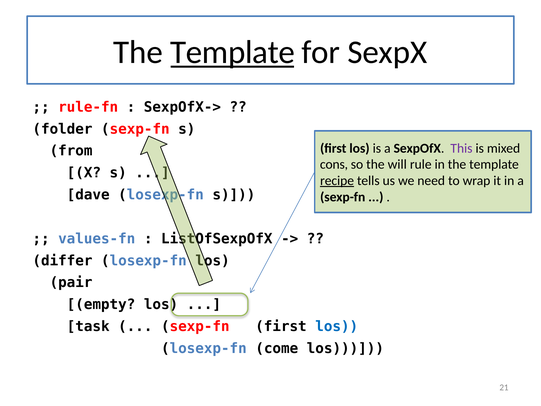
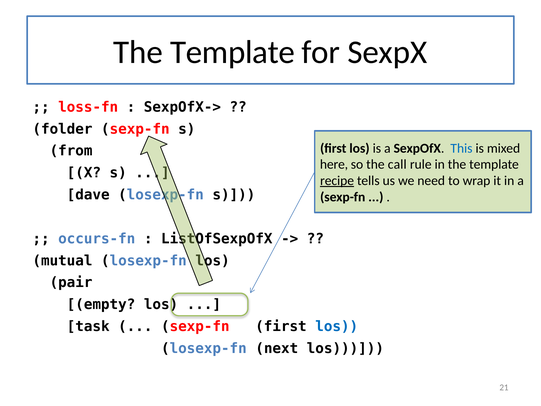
Template at (233, 52) underline: present -> none
rule-fn: rule-fn -> loss-fn
This colour: purple -> blue
cons: cons -> here
will: will -> call
values-fn: values-fn -> occurs-fn
differ: differ -> mutual
come: come -> next
